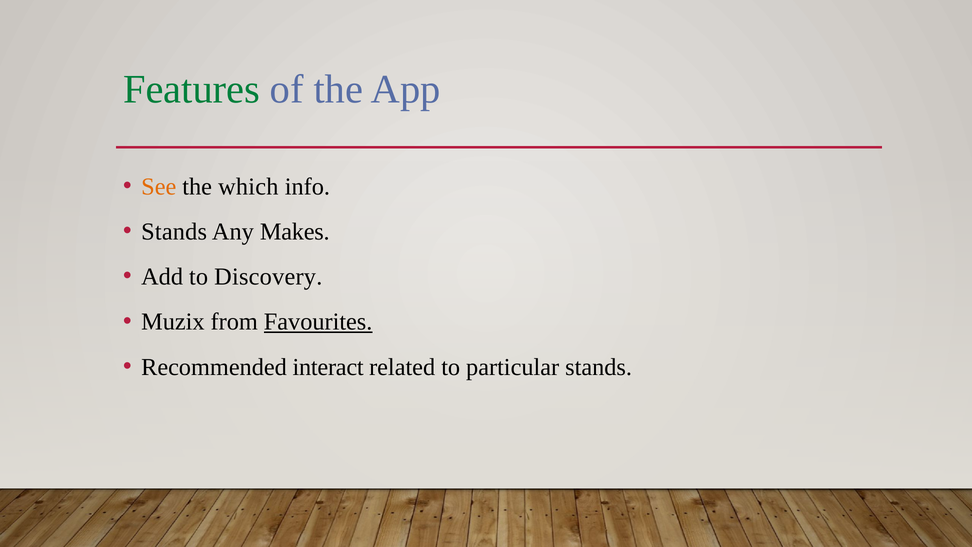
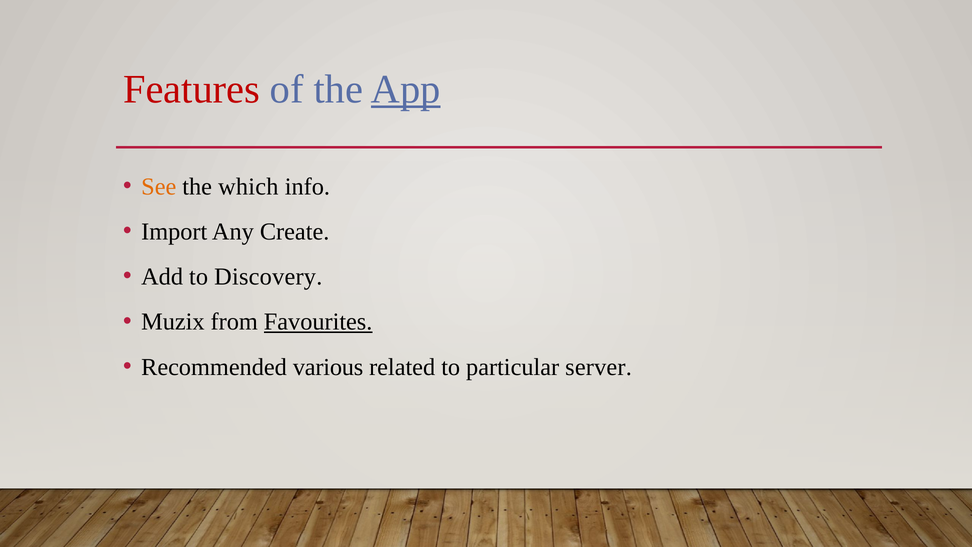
Features colour: green -> red
App underline: none -> present
Stands at (174, 232): Stands -> Import
Makes: Makes -> Create
interact: interact -> various
particular stands: stands -> server
